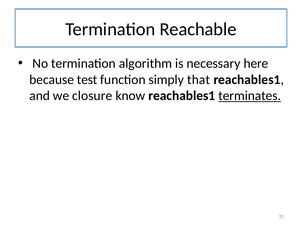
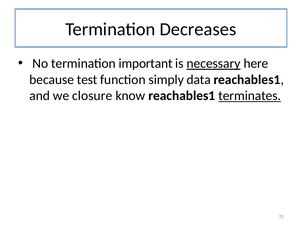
Reachable: Reachable -> Decreases
algorithm: algorithm -> important
necessary underline: none -> present
that: that -> data
